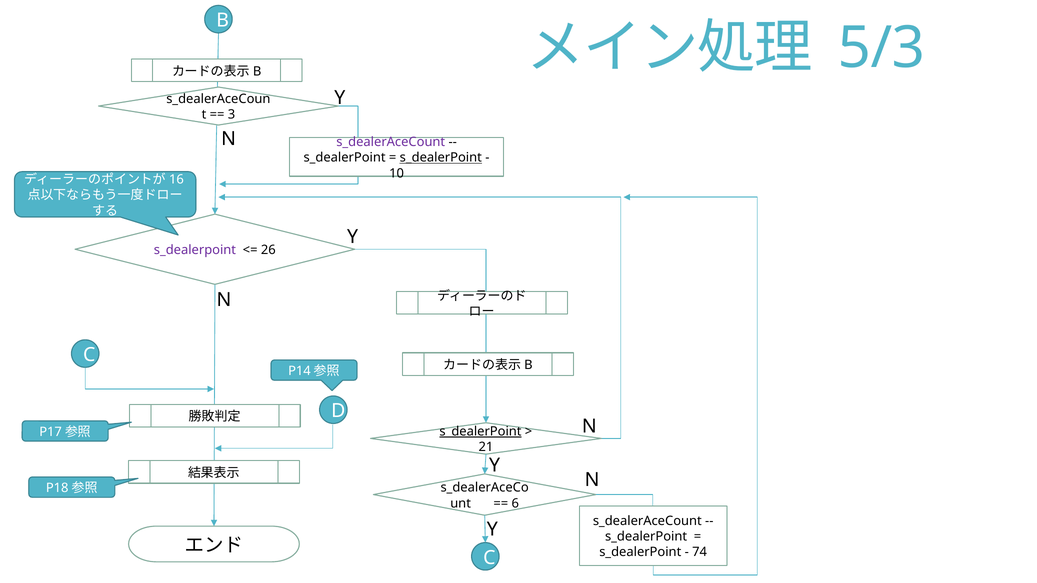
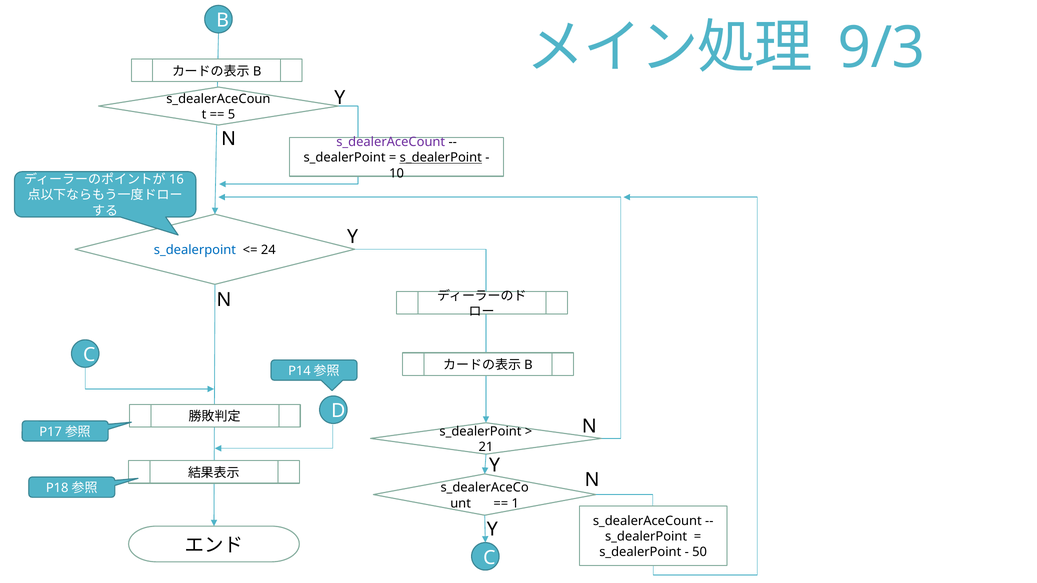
5/3: 5/3 -> 9/3
3: 3 -> 5
s_dealerpoint at (195, 250) colour: purple -> blue
26: 26 -> 24
s_dealerPoint at (480, 432) underline: present -> none
6: 6 -> 1
74: 74 -> 50
